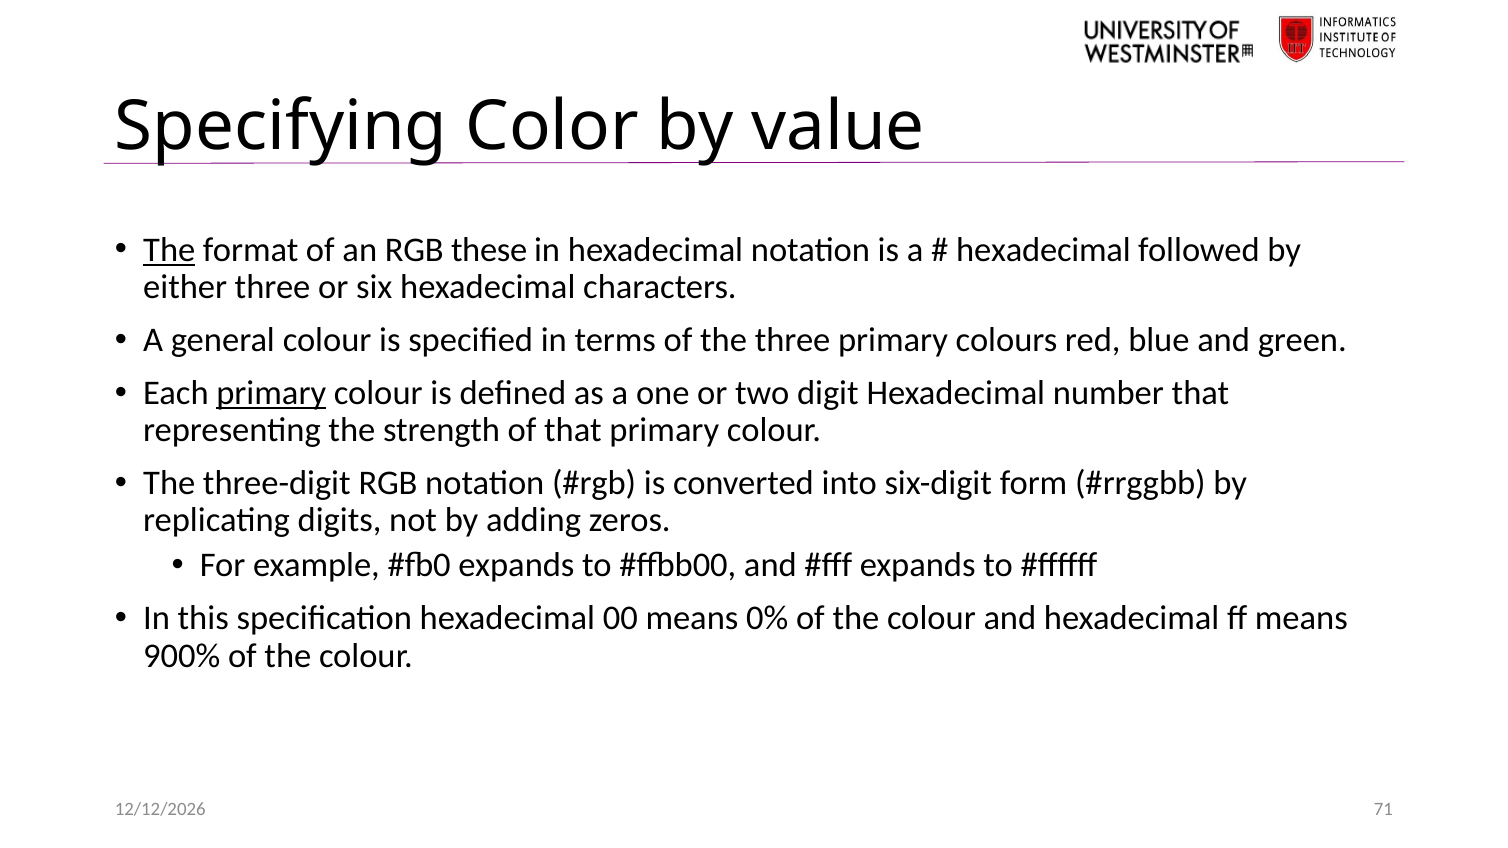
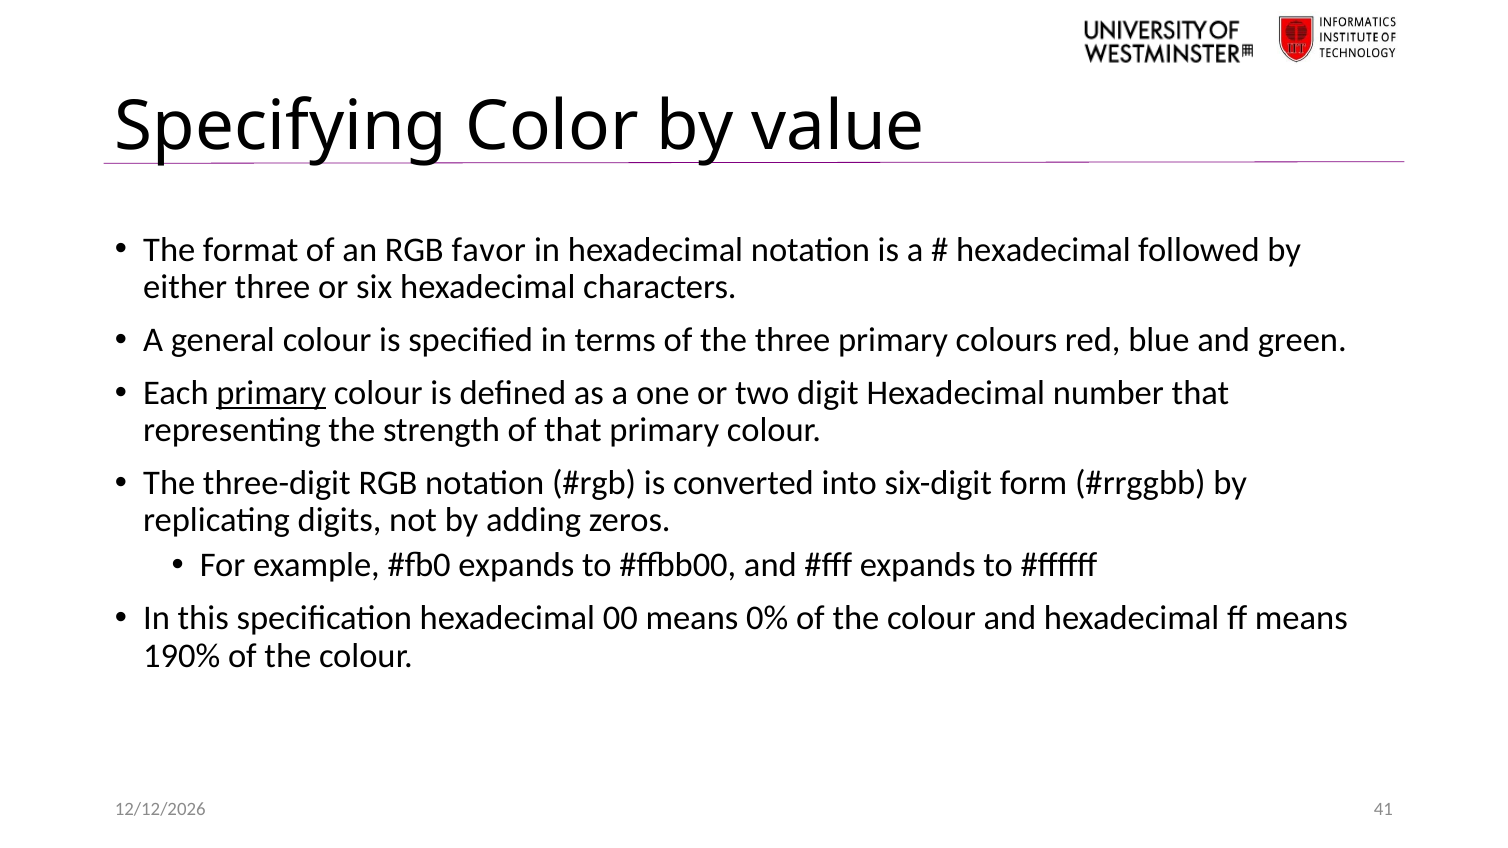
The at (169, 250) underline: present -> none
these: these -> favor
900%: 900% -> 190%
71: 71 -> 41
